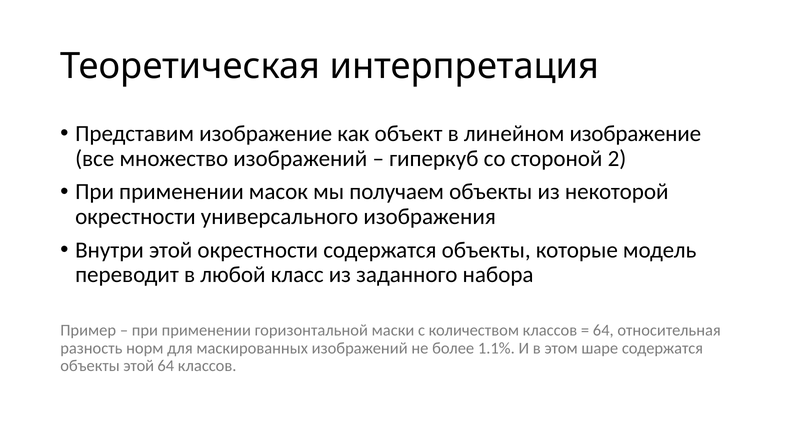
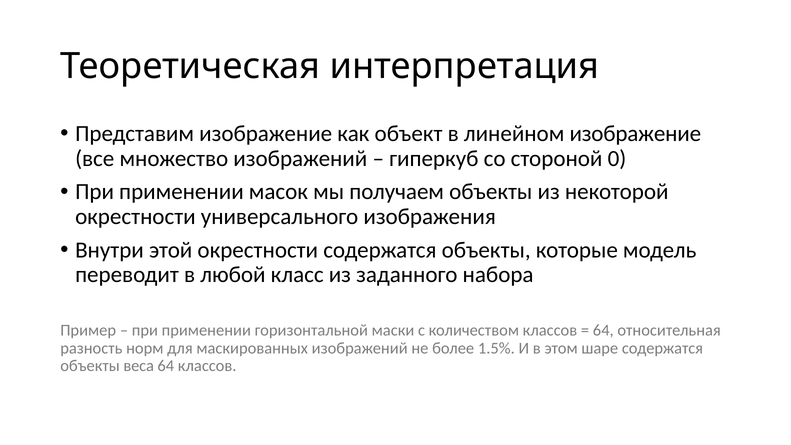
2: 2 -> 0
1.1%: 1.1% -> 1.5%
объекты этой: этой -> веса
